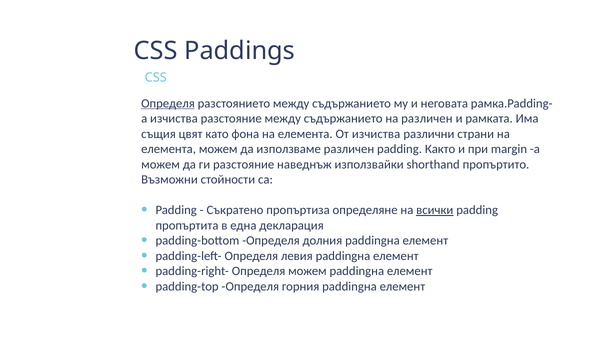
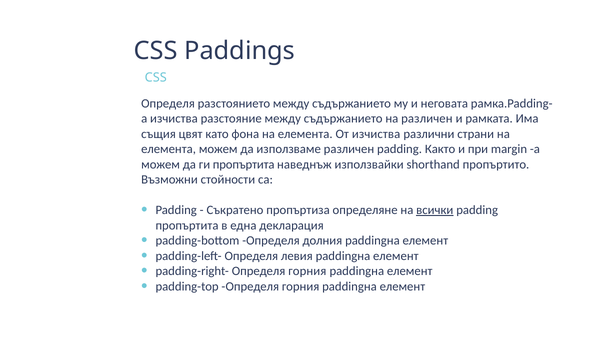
Определя at (168, 103) underline: present -> none
ги разстояние: разстояние -> пропъртита
padding-right- Определя можем: можем -> горния
